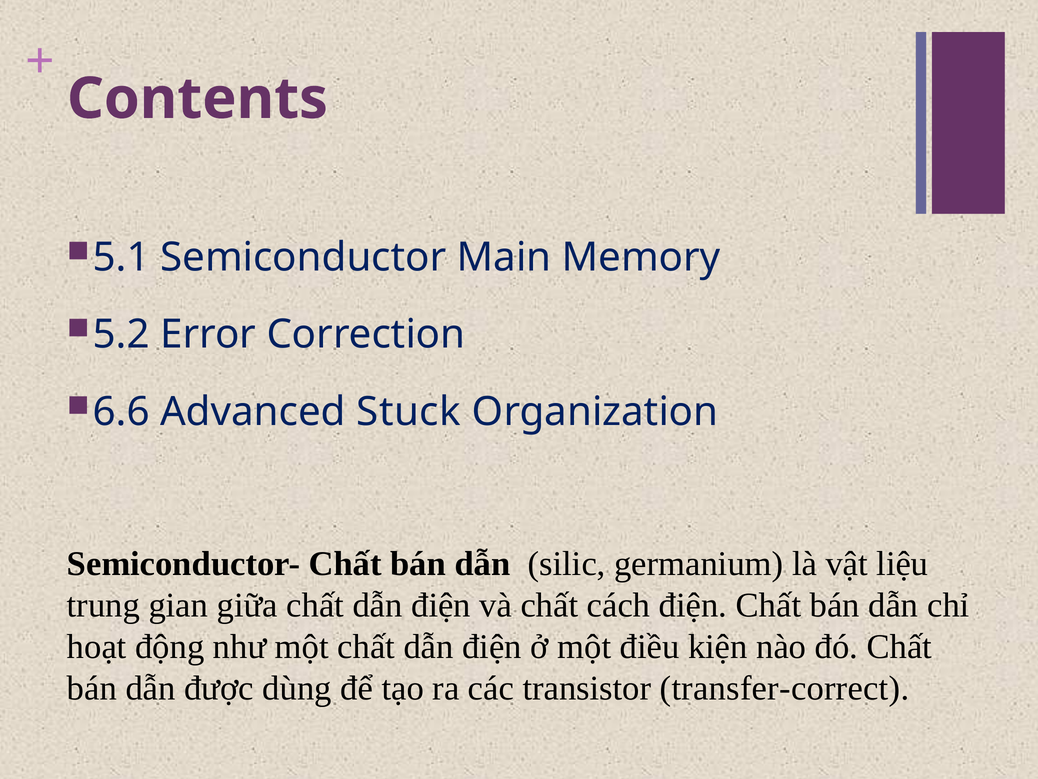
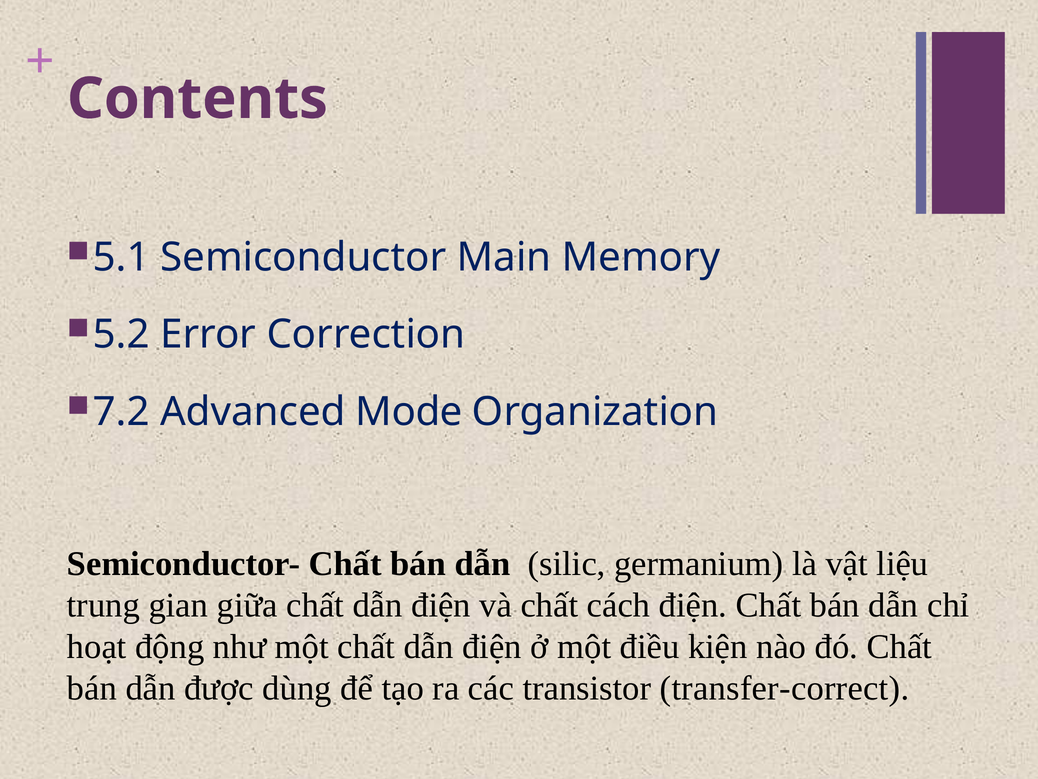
6.6: 6.6 -> 7.2
Stuck: Stuck -> Mode
